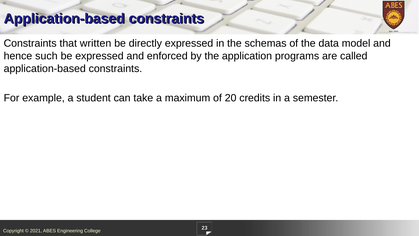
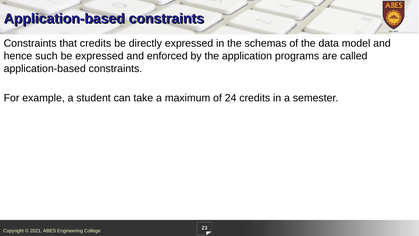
that written: written -> credits
20: 20 -> 24
